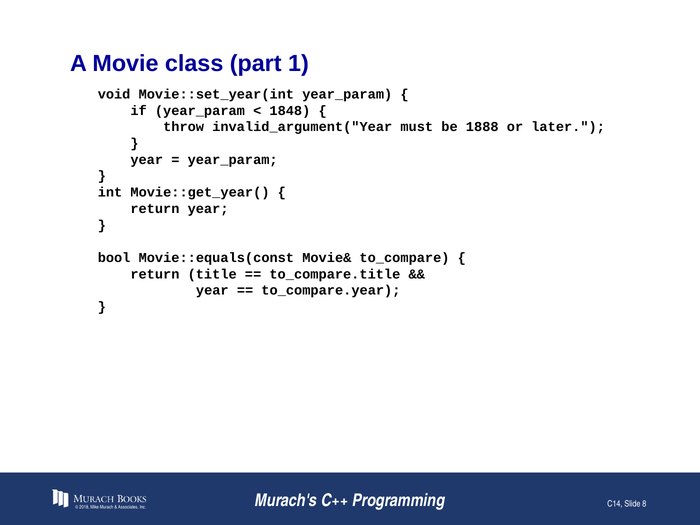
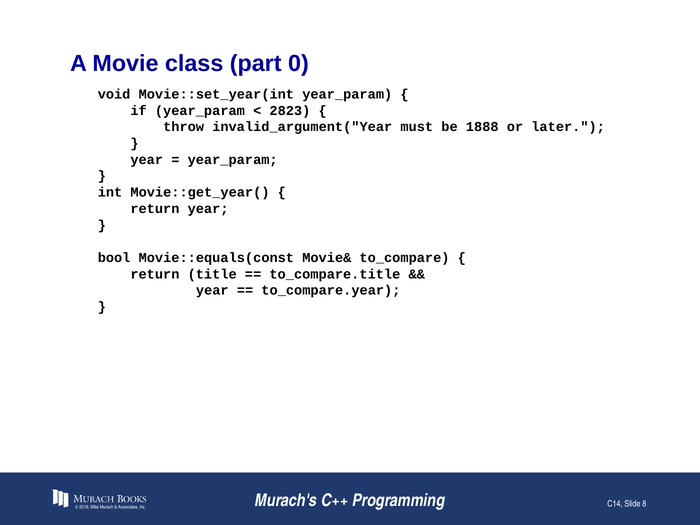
1: 1 -> 0
1848: 1848 -> 2823
